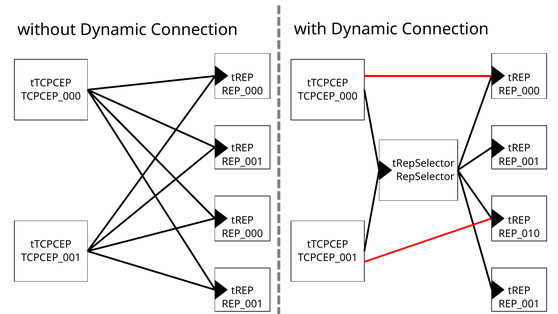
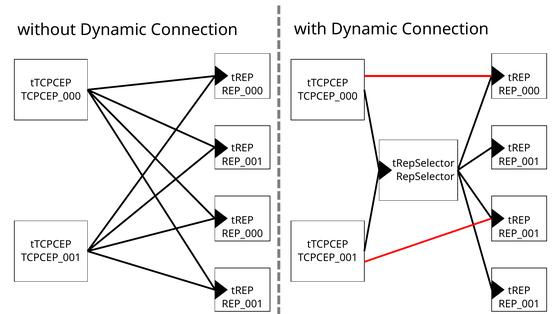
REP_010 at (519, 234): REP_010 -> REP_001
